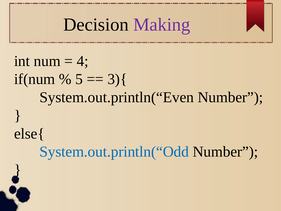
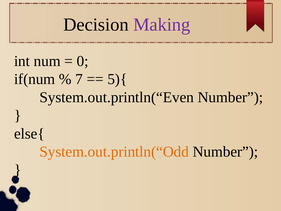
4: 4 -> 0
5: 5 -> 7
3){: 3){ -> 5){
System.out.println(“Odd colour: blue -> orange
